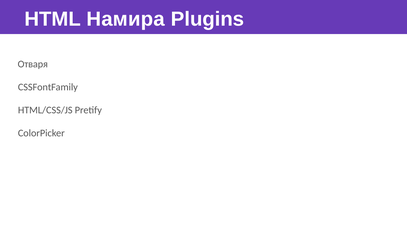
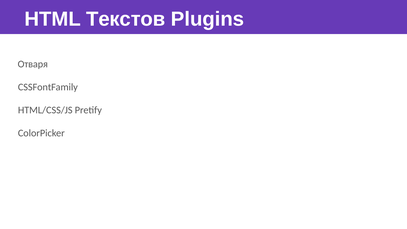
Намира: Намира -> Текстов
